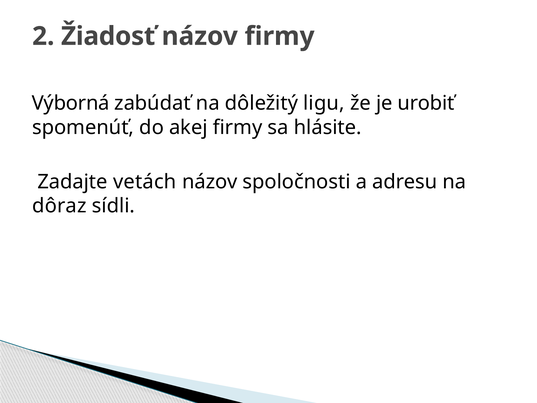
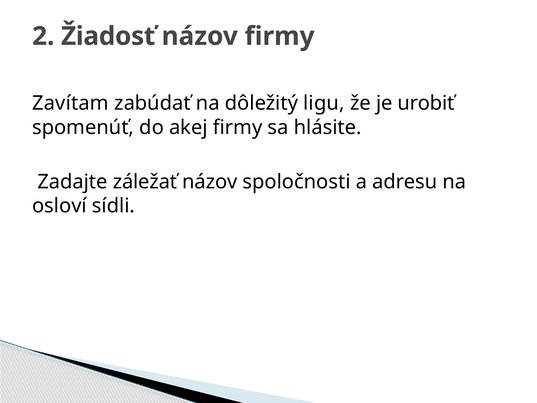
Výborná: Výborná -> Zavítam
vetách: vetách -> záležať
dôraz: dôraz -> osloví
